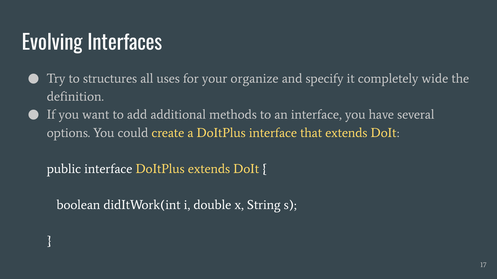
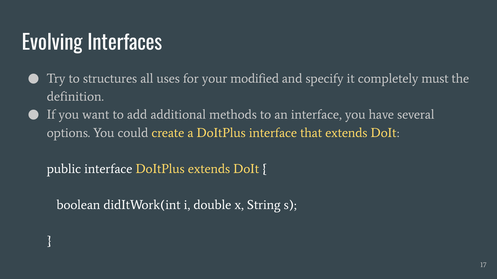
organize: organize -> modified
wide: wide -> must
